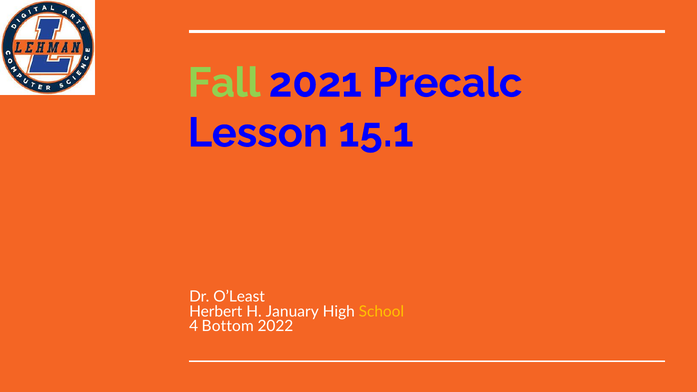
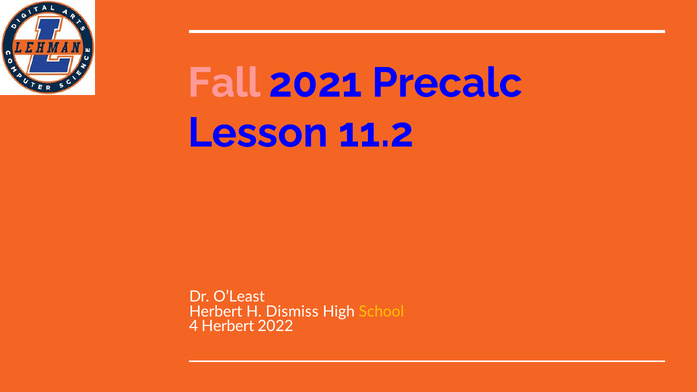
Fall colour: light green -> pink
15.1: 15.1 -> 11.2
January: January -> Dismiss
4 Bottom: Bottom -> Herbert
